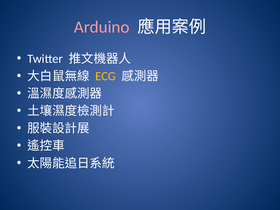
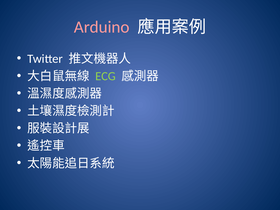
ECG colour: yellow -> light green
